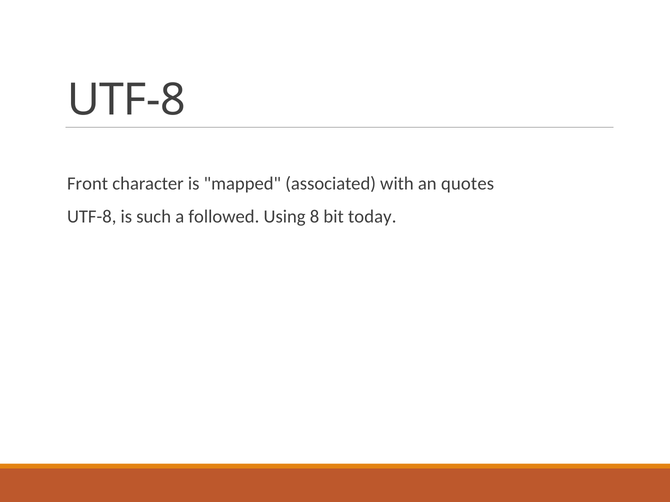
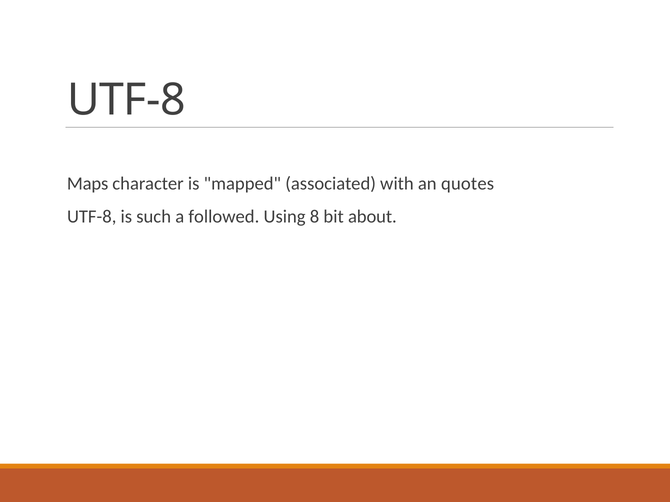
Front: Front -> Maps
today: today -> about
